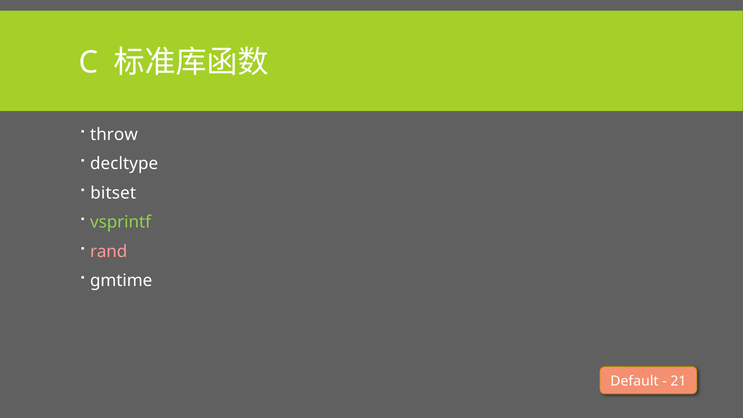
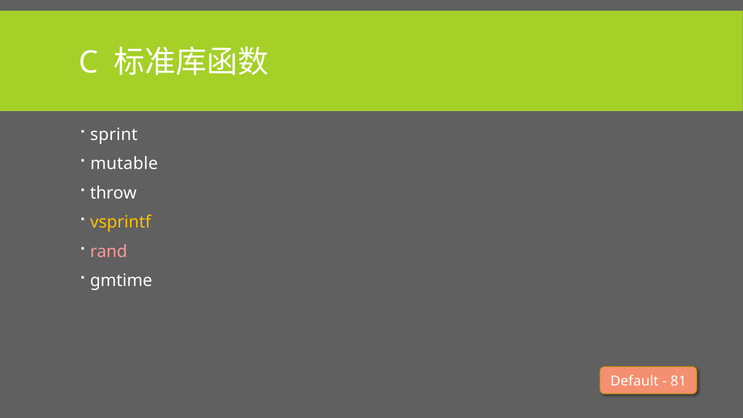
throw: throw -> sprint
decltype: decltype -> mutable
bitset: bitset -> throw
vsprintf colour: light green -> yellow
21: 21 -> 81
